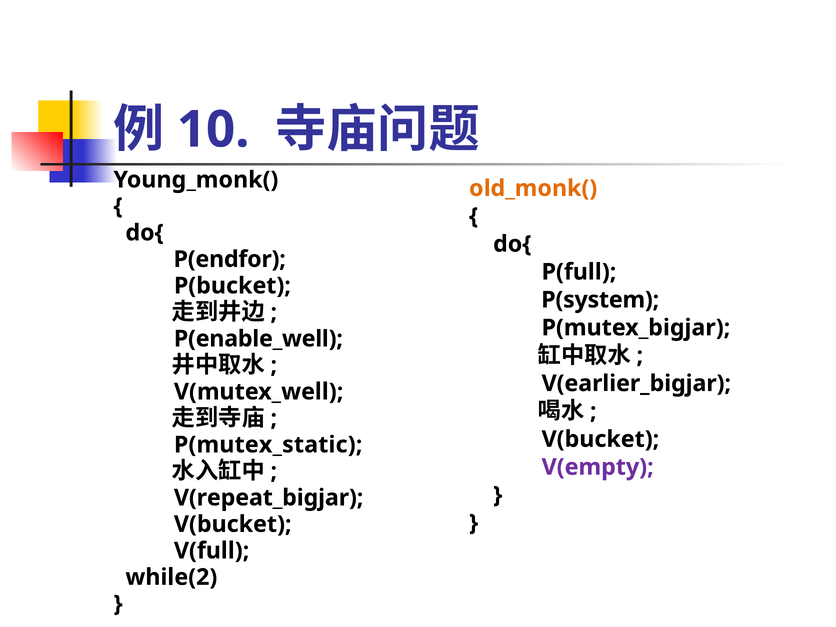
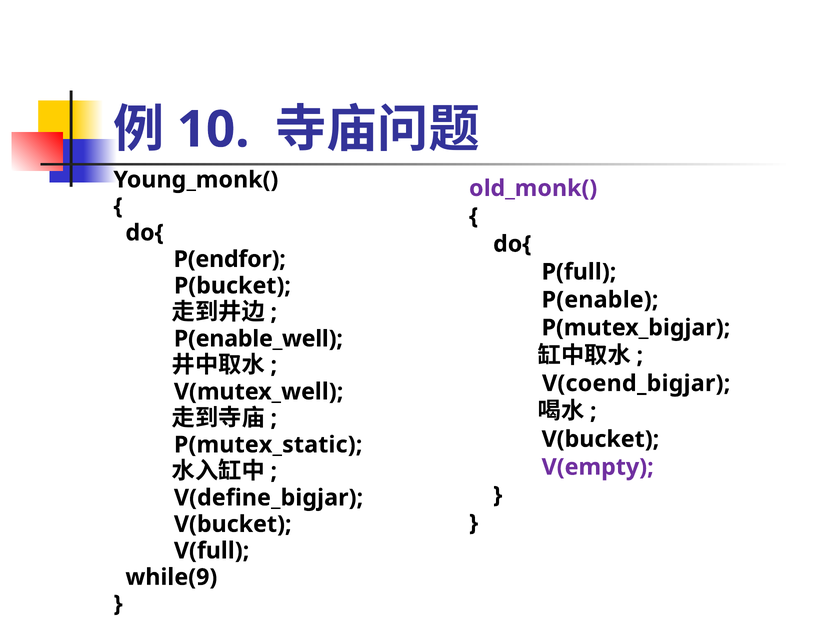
old_monk( colour: orange -> purple
P(system: P(system -> P(enable
V(earlier_bigjar: V(earlier_bigjar -> V(coend_bigjar
V(repeat_bigjar: V(repeat_bigjar -> V(define_bigjar
while(2: while(2 -> while(9
